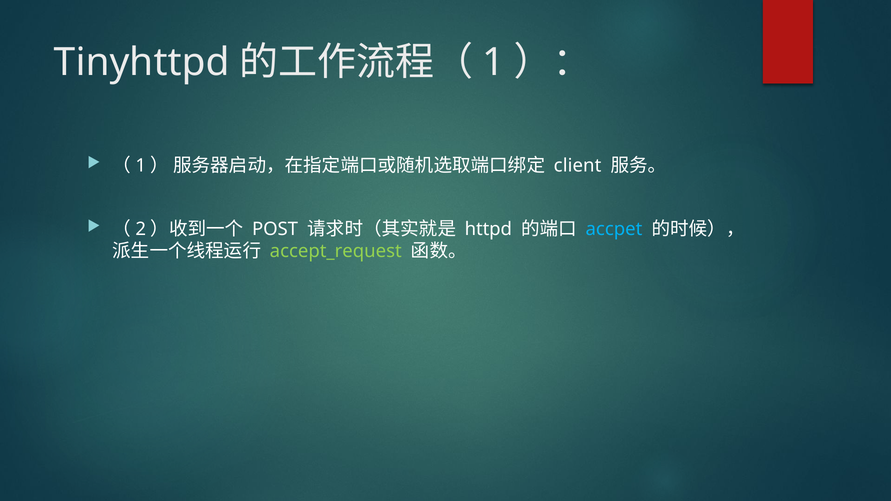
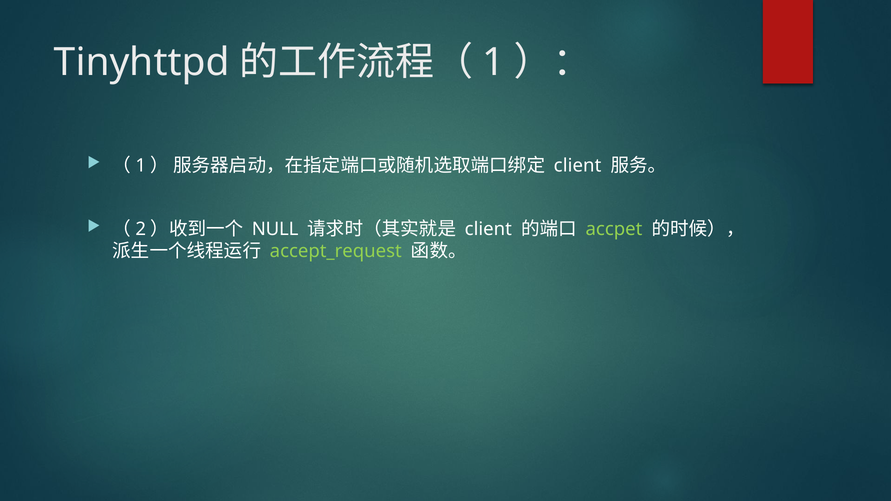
POST: POST -> NULL
httpd at (488, 229): httpd -> client
accpet colour: light blue -> light green
